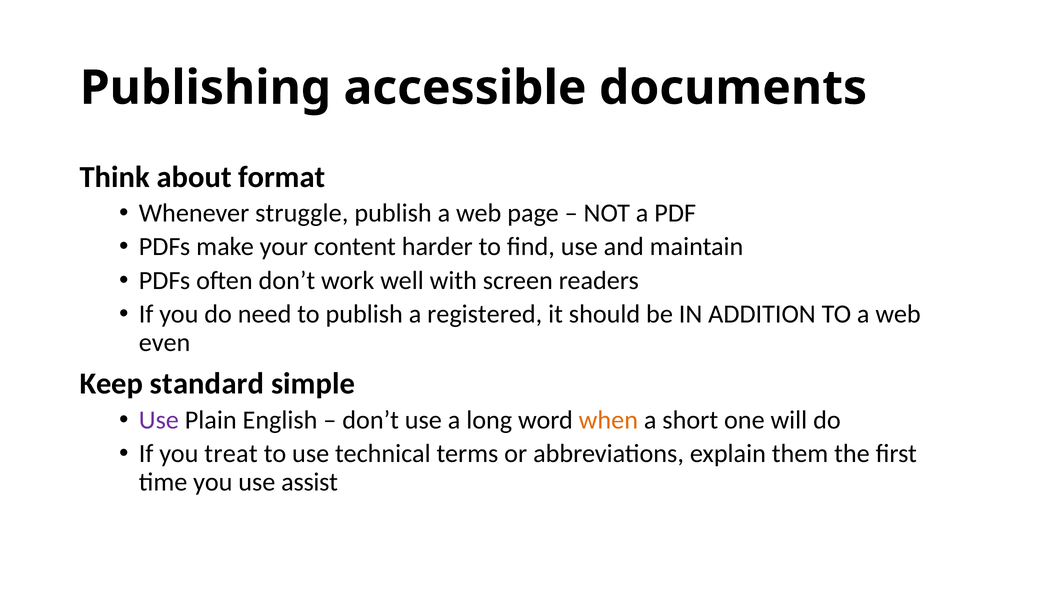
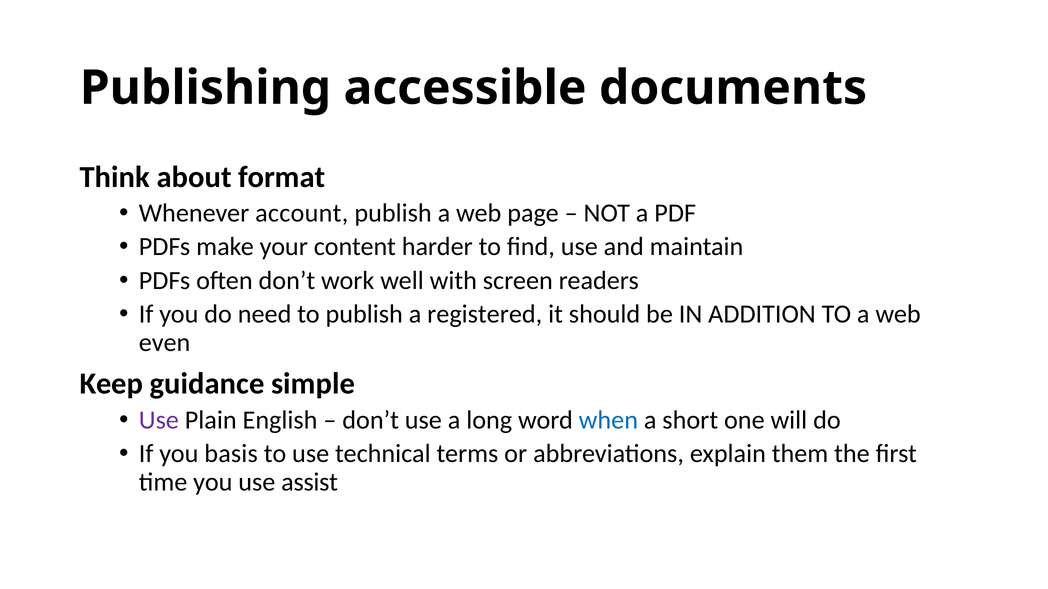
struggle: struggle -> account
standard: standard -> guidance
when colour: orange -> blue
treat: treat -> basis
